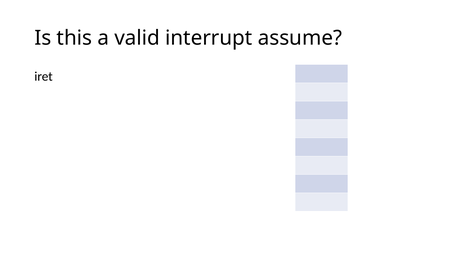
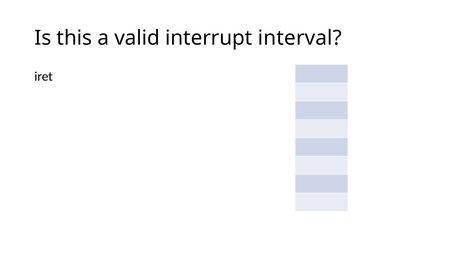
assume: assume -> interval
